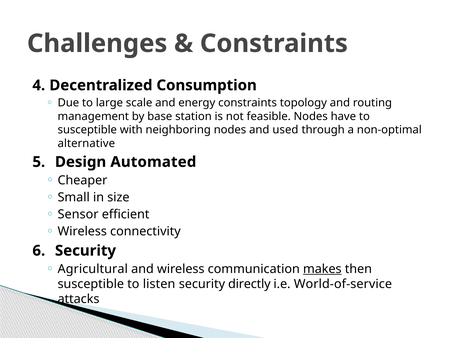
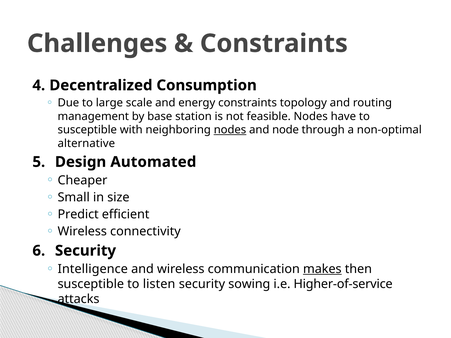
nodes at (230, 130) underline: none -> present
used: used -> node
Sensor: Sensor -> Predict
Agricultural: Agricultural -> Intelligence
directly: directly -> sowing
World-of-service: World-of-service -> Higher-of-service
